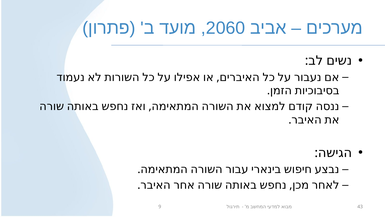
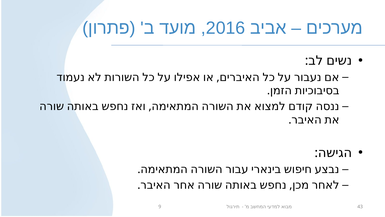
2060: 2060 -> 2016
